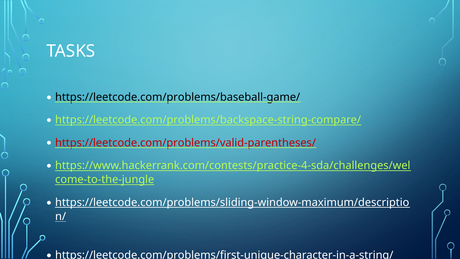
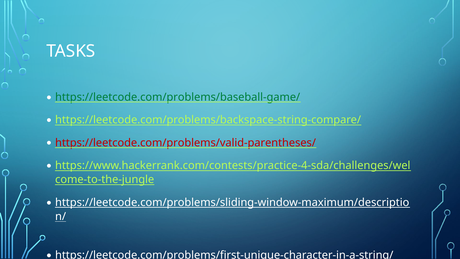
https://leetcode.com/problems/baseball-game/ colour: black -> green
